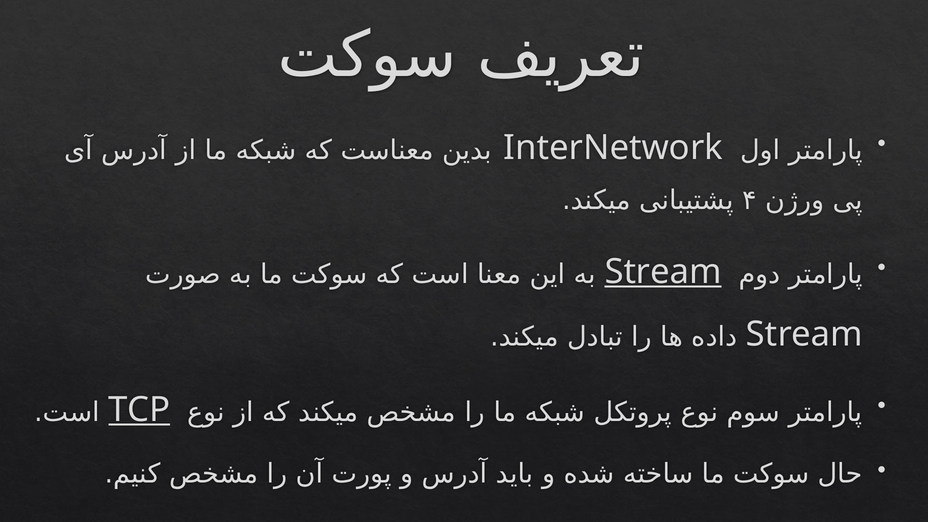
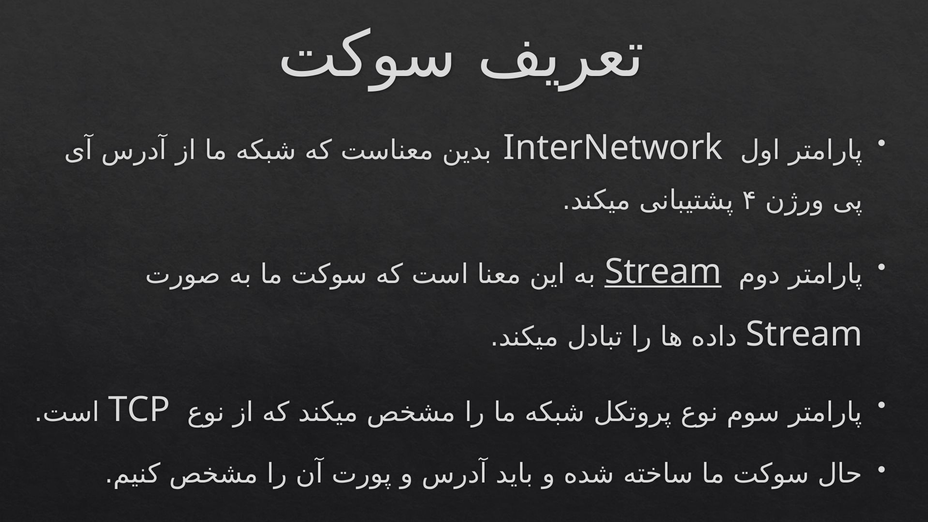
TCP underline: present -> none
